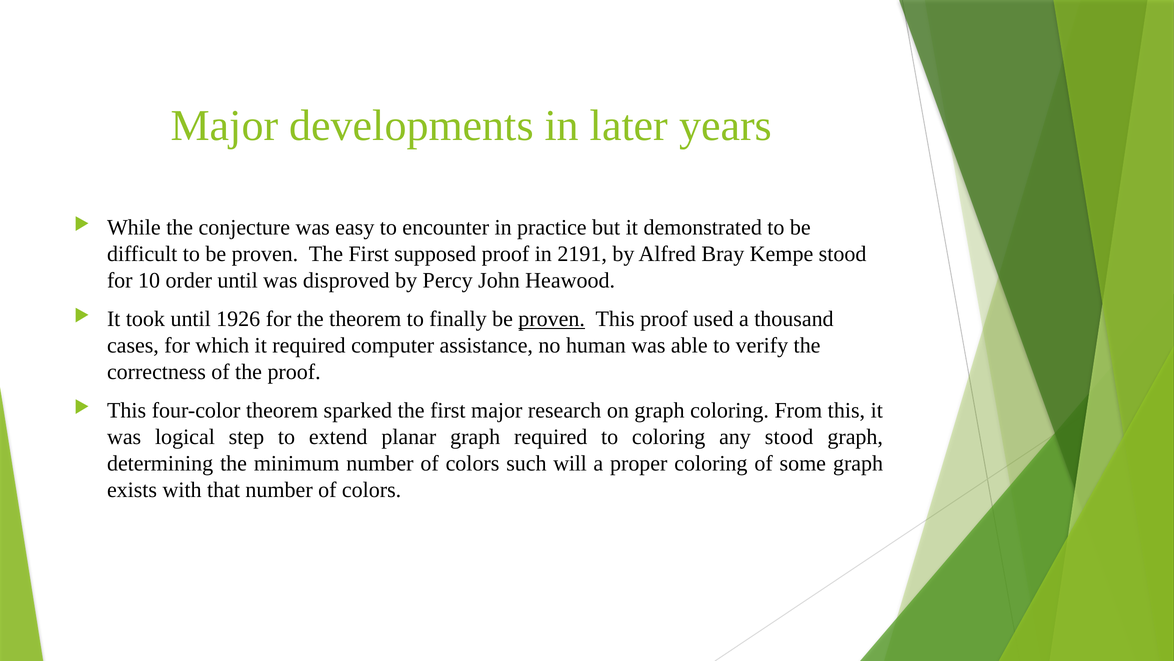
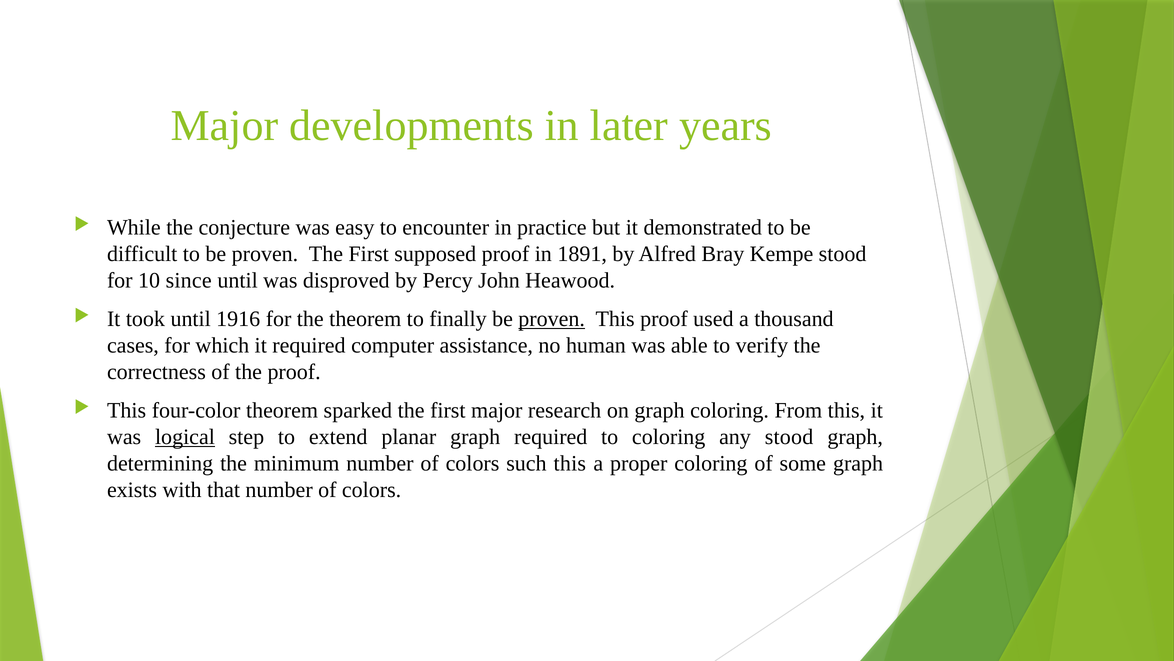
2191: 2191 -> 1891
order: order -> since
1926: 1926 -> 1916
logical underline: none -> present
such will: will -> this
